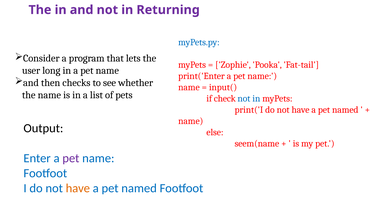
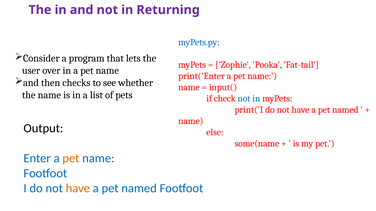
long: long -> over
seem(name: seem(name -> some(name
pet at (71, 159) colour: purple -> orange
